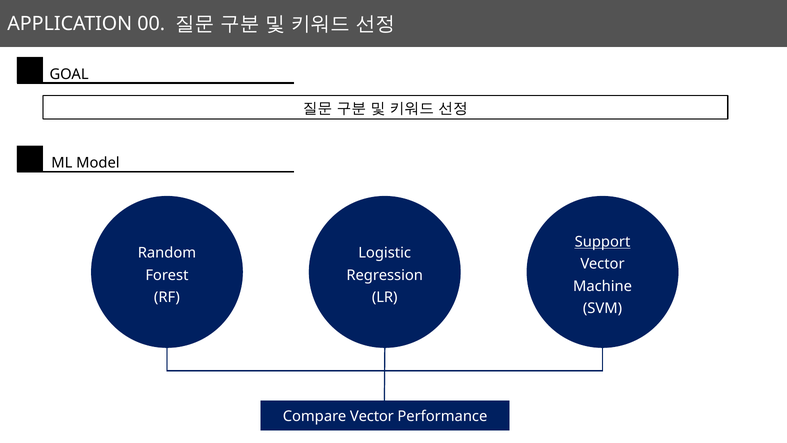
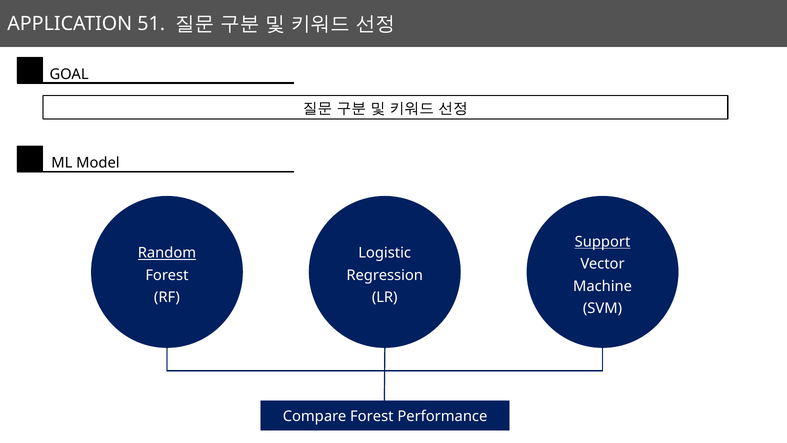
00: 00 -> 51
Random underline: none -> present
Compare Vector: Vector -> Forest
